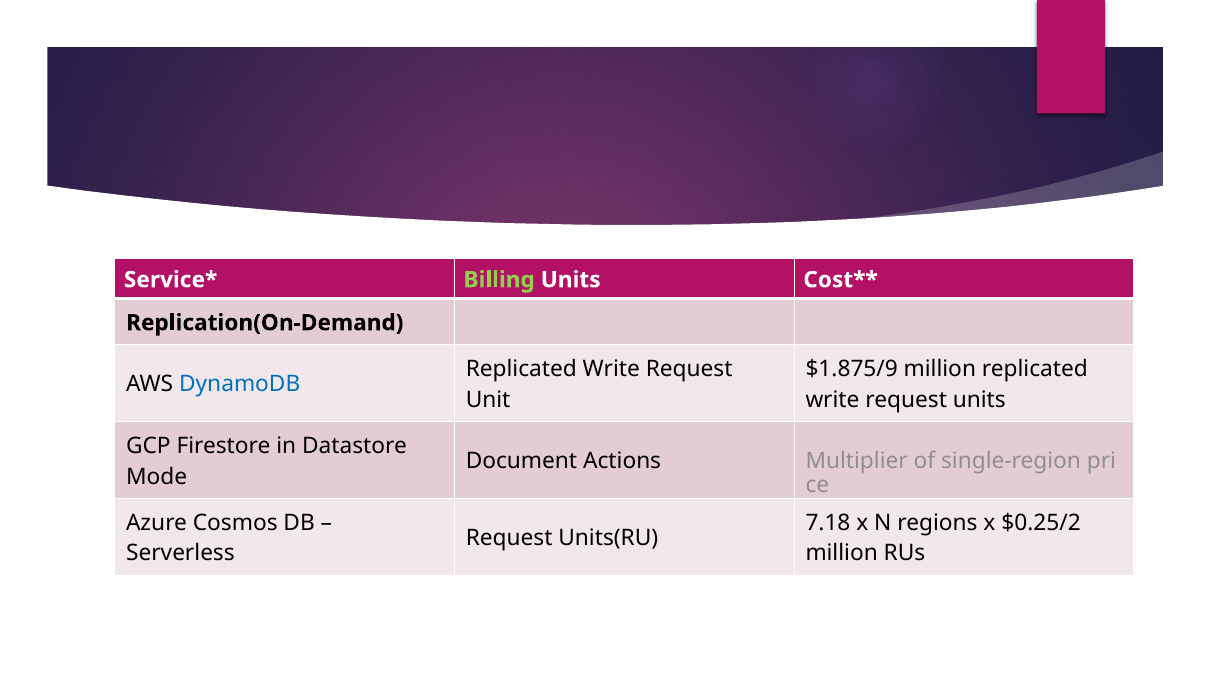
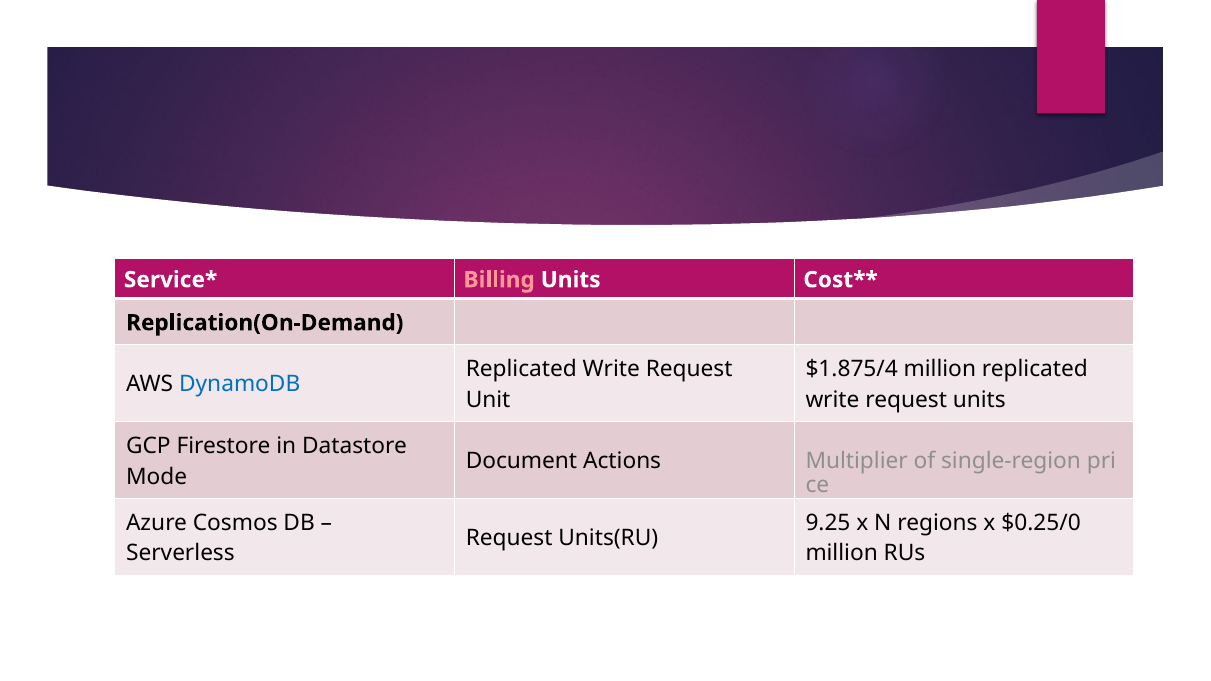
Billing colour: light green -> pink
$1.875/9: $1.875/9 -> $1.875/4
7.18: 7.18 -> 9.25
$0.25/2: $0.25/2 -> $0.25/0
